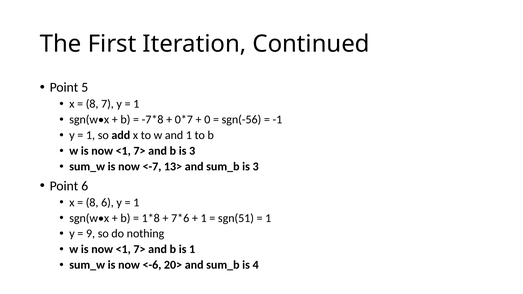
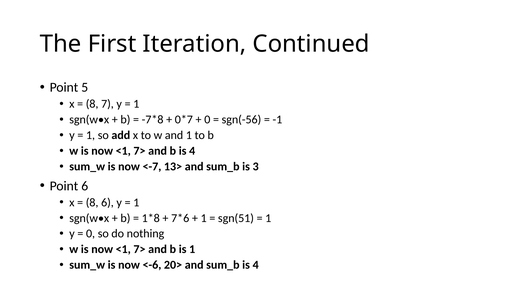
b is 3: 3 -> 4
9 at (91, 234): 9 -> 0
